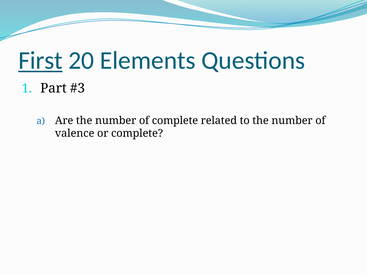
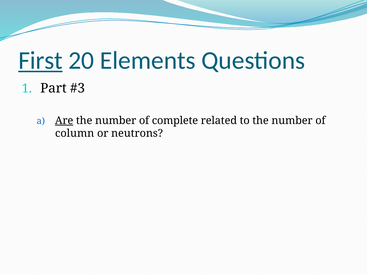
Are underline: none -> present
valence: valence -> column
or complete: complete -> neutrons
